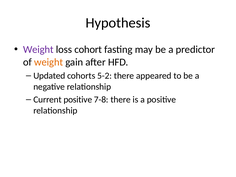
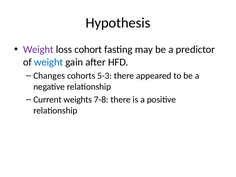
weight at (49, 62) colour: orange -> blue
Updated: Updated -> Changes
5-2: 5-2 -> 5-3
Current positive: positive -> weights
